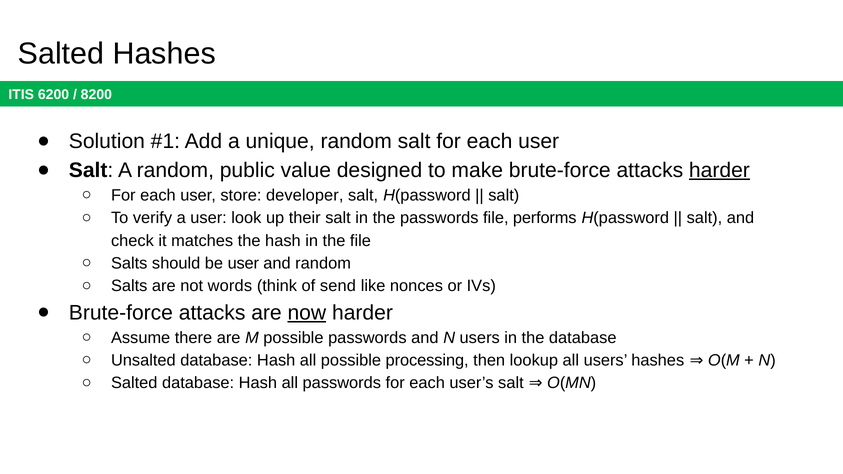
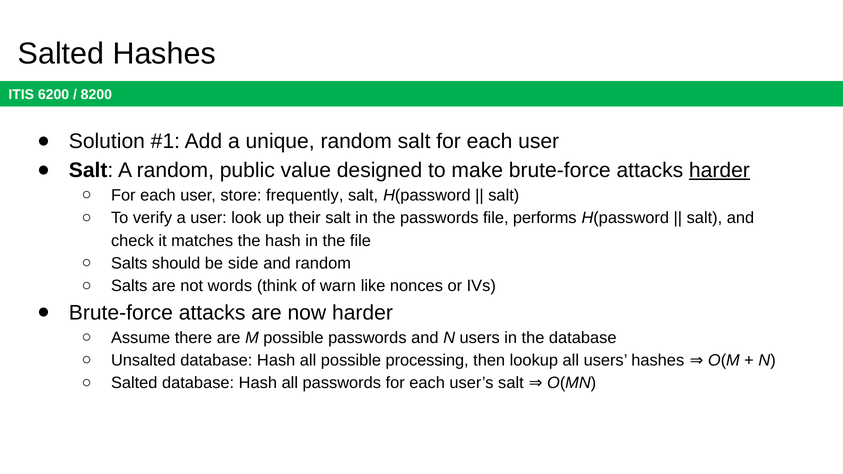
developer: developer -> frequently
be user: user -> side
send: send -> warn
now underline: present -> none
